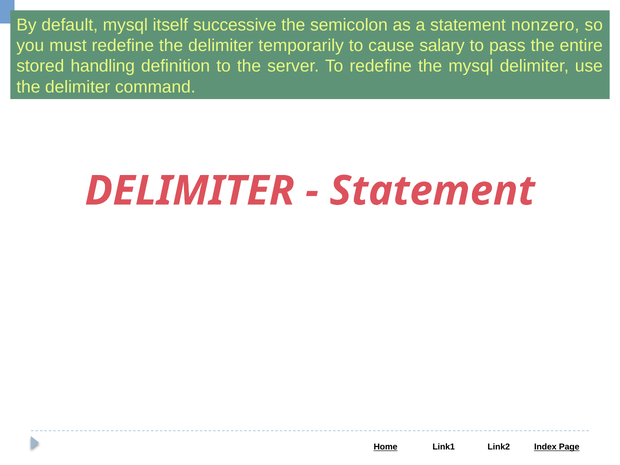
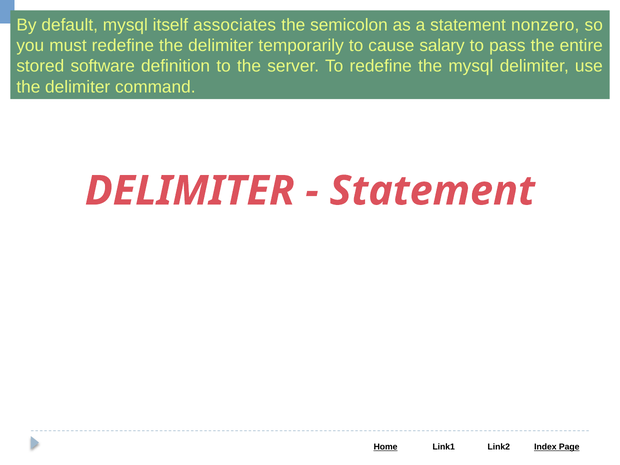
successive: successive -> associates
handling: handling -> software
